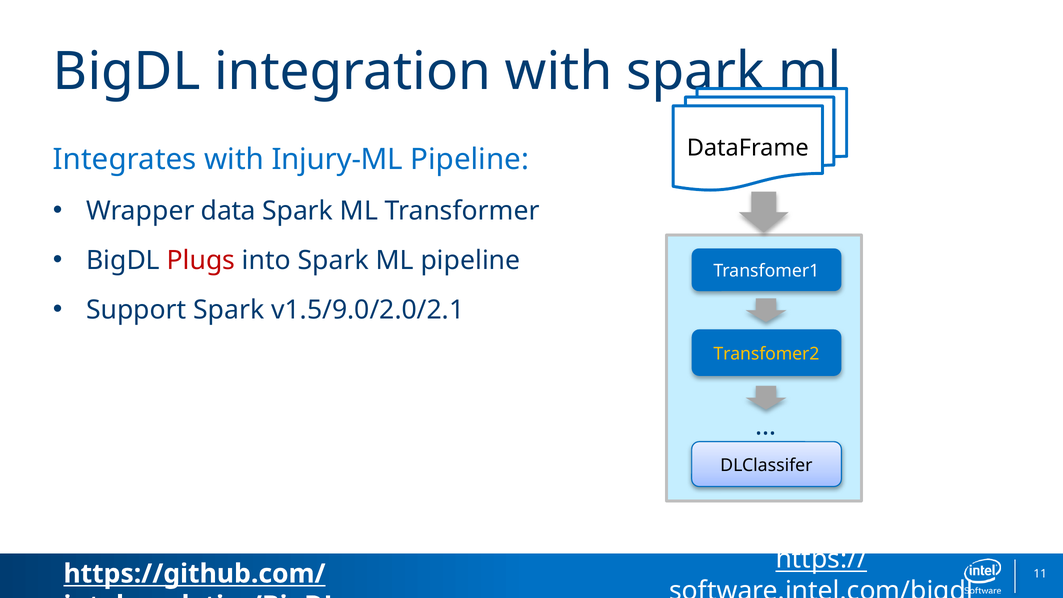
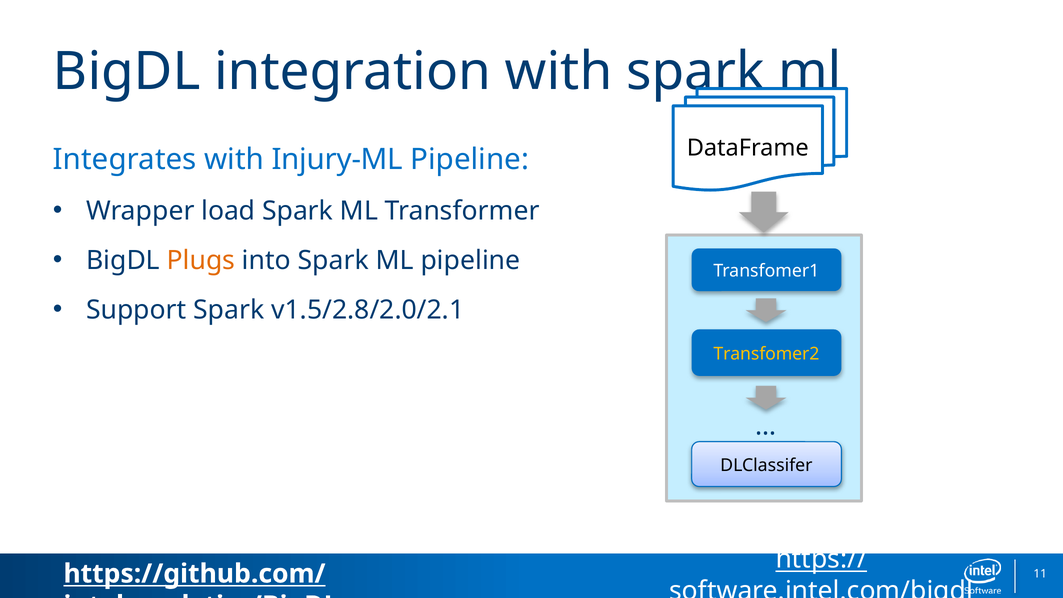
data: data -> load
Plugs colour: red -> orange
v1.5/9.0/2.0/2.1: v1.5/9.0/2.0/2.1 -> v1.5/2.8/2.0/2.1
